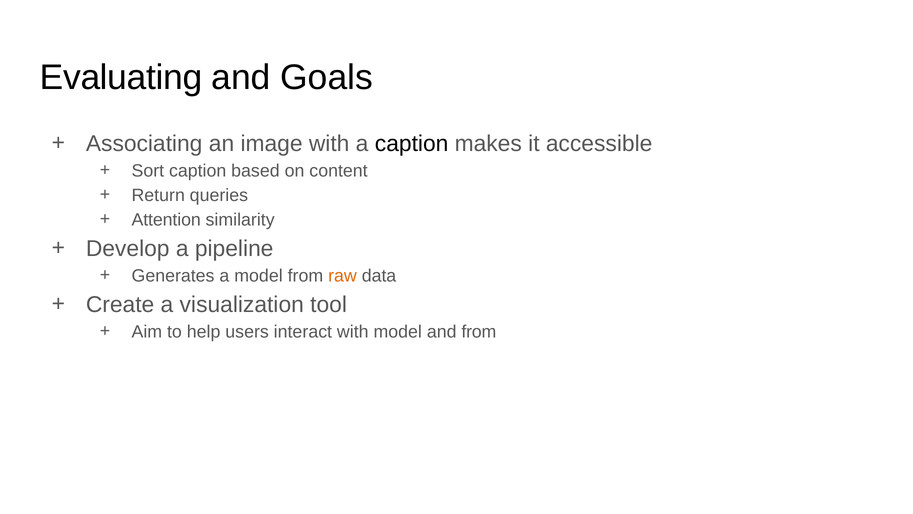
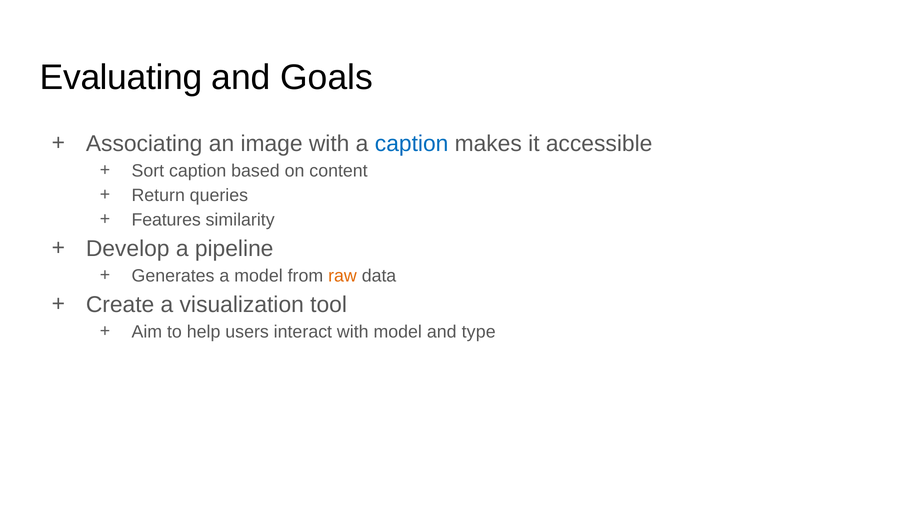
caption at (412, 144) colour: black -> blue
Attention: Attention -> Features
and from: from -> type
